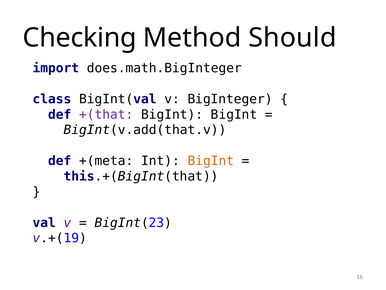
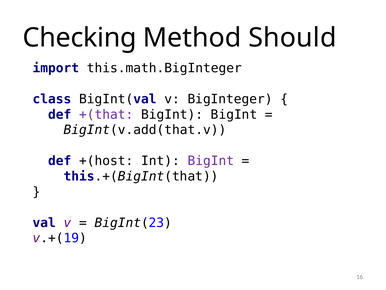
does.math.BigInteger: does.math.BigInteger -> this.math.BigInteger
+(meta: +(meta -> +(host
BigInt at (211, 161) colour: orange -> purple
